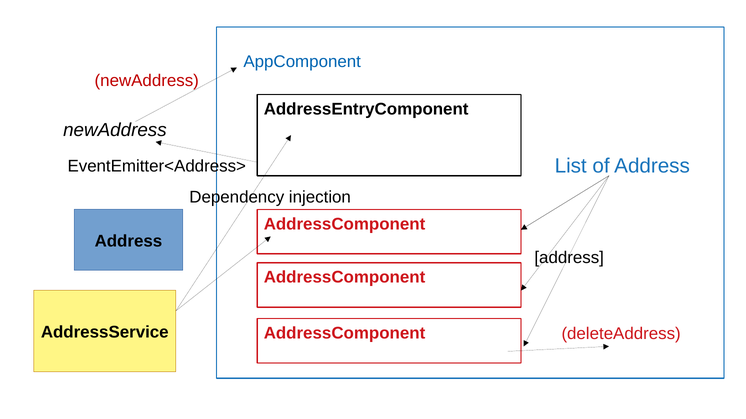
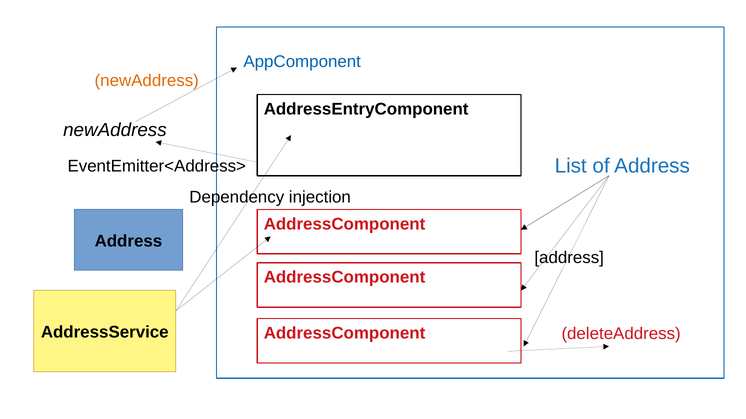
newAddress at (147, 81) colour: red -> orange
